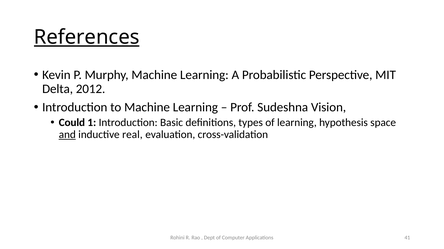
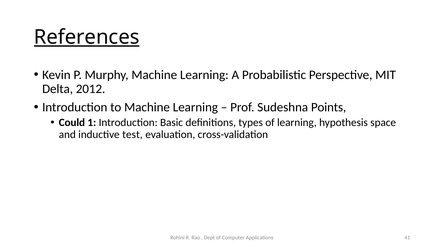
Vision: Vision -> Points
and underline: present -> none
real: real -> test
